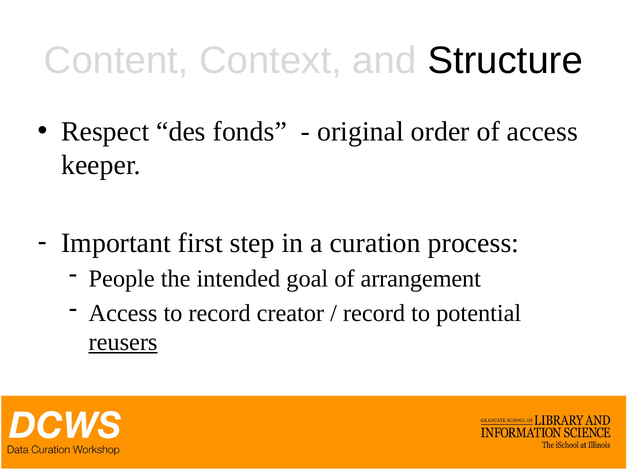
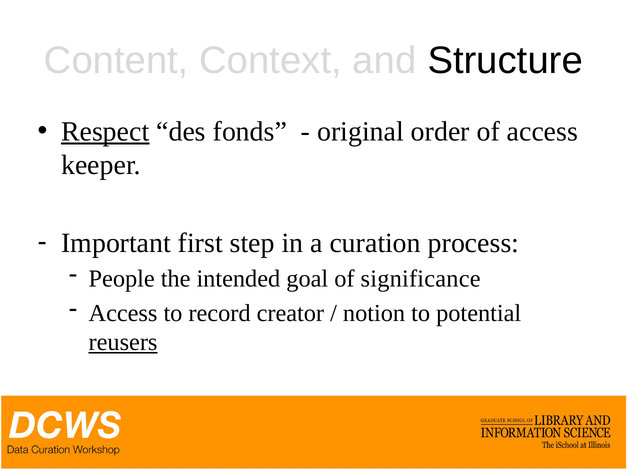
Respect underline: none -> present
arrangement: arrangement -> significance
record at (374, 313): record -> notion
